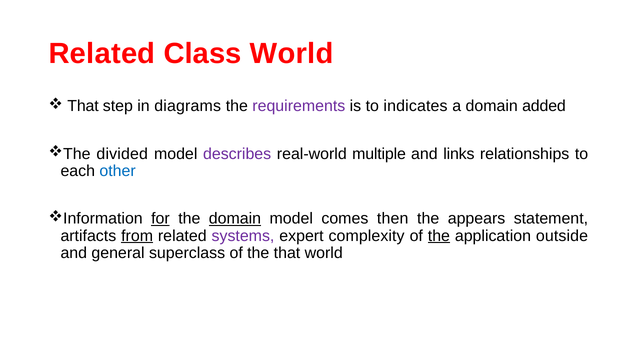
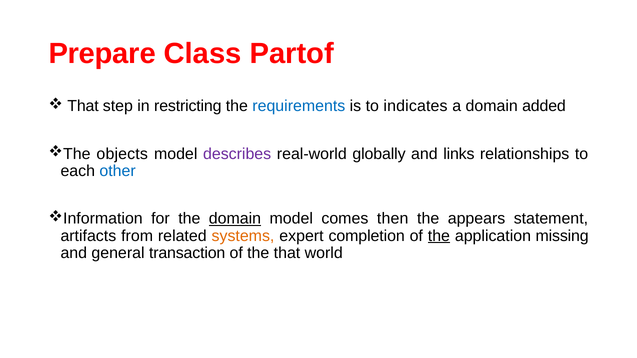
Related at (102, 54): Related -> Prepare
Class World: World -> Partof
diagrams: diagrams -> restricting
requirements colour: purple -> blue
divided: divided -> objects
multiple: multiple -> globally
for underline: present -> none
from underline: present -> none
systems colour: purple -> orange
complexity: complexity -> completion
outside: outside -> missing
superclass: superclass -> transaction
